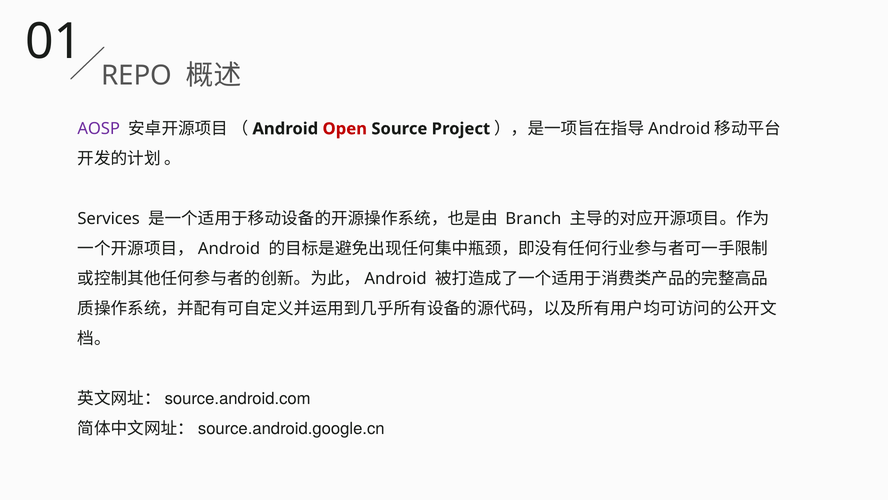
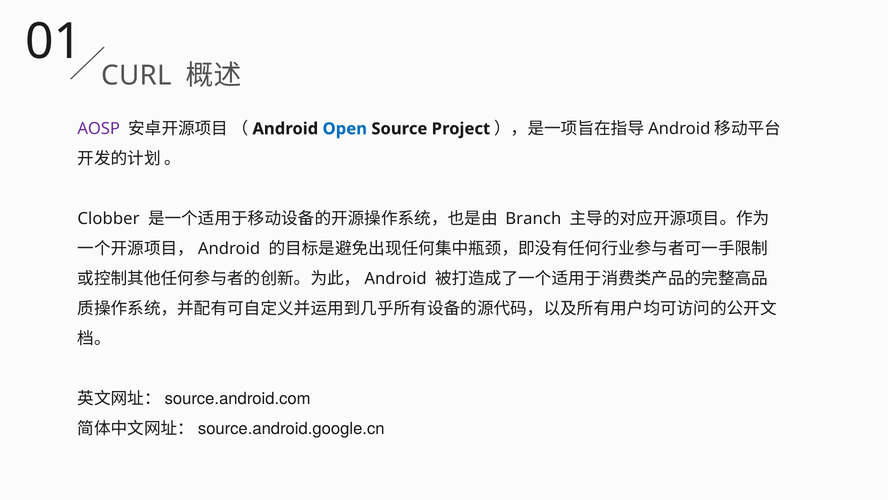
REPO: REPO -> CURL
Open colour: red -> blue
Services: Services -> Clobber
